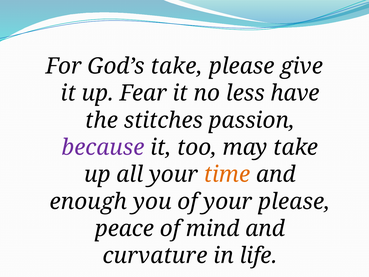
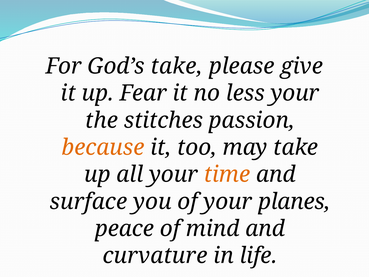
less have: have -> your
because colour: purple -> orange
enough: enough -> surface
your please: please -> planes
